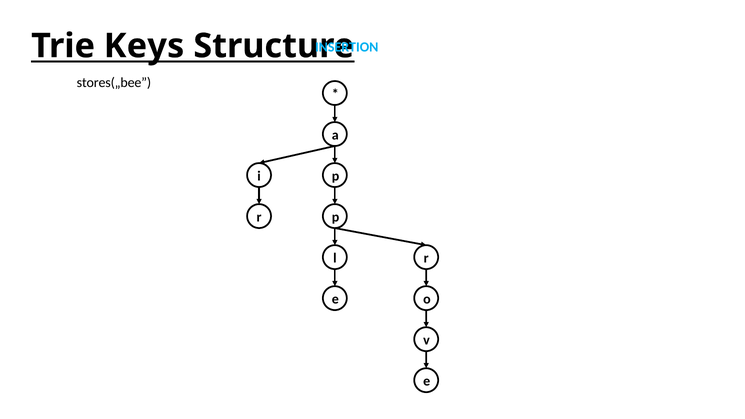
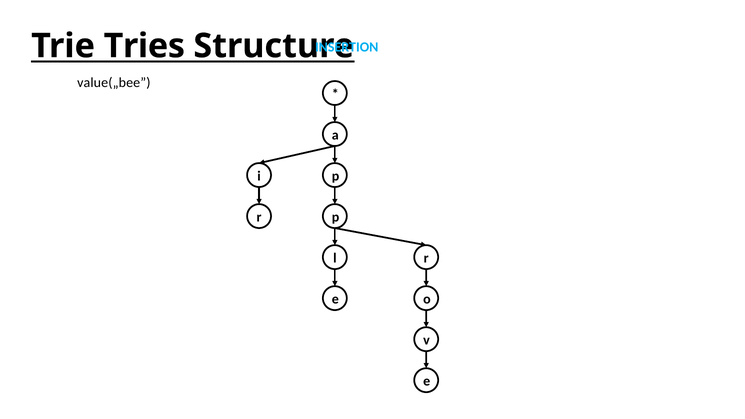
Keys: Keys -> Tries
stores(„bee: stores(„bee -> value(„bee
